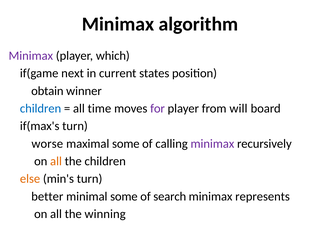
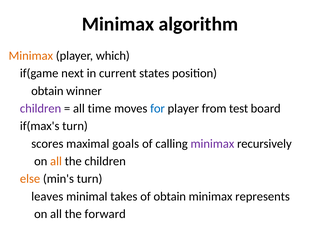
Minimax at (31, 56) colour: purple -> orange
children at (41, 109) colour: blue -> purple
for colour: purple -> blue
will: will -> test
worse: worse -> scores
maximal some: some -> goals
better: better -> leaves
minimal some: some -> takes
of search: search -> obtain
winning: winning -> forward
